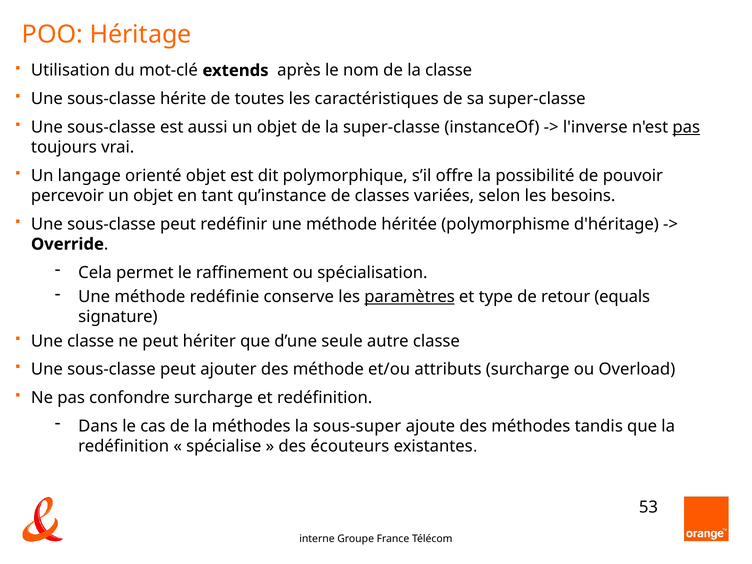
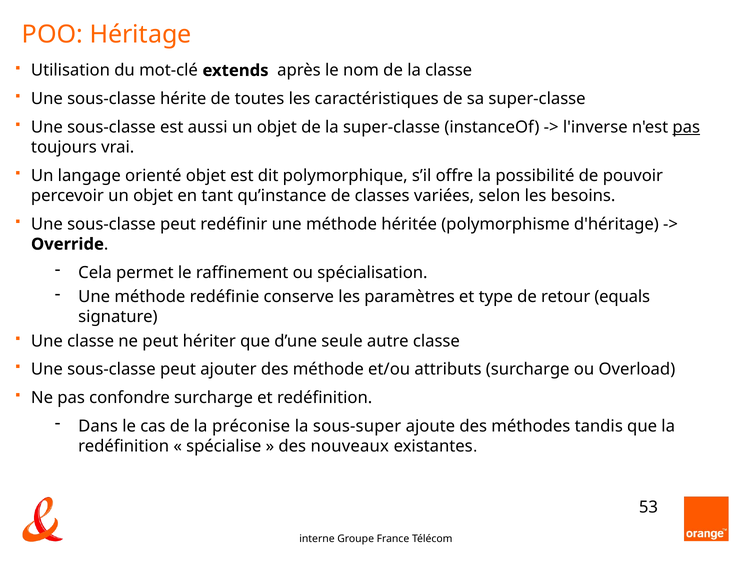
paramètres underline: present -> none
la méthodes: méthodes -> préconise
écouteurs: écouteurs -> nouveaux
